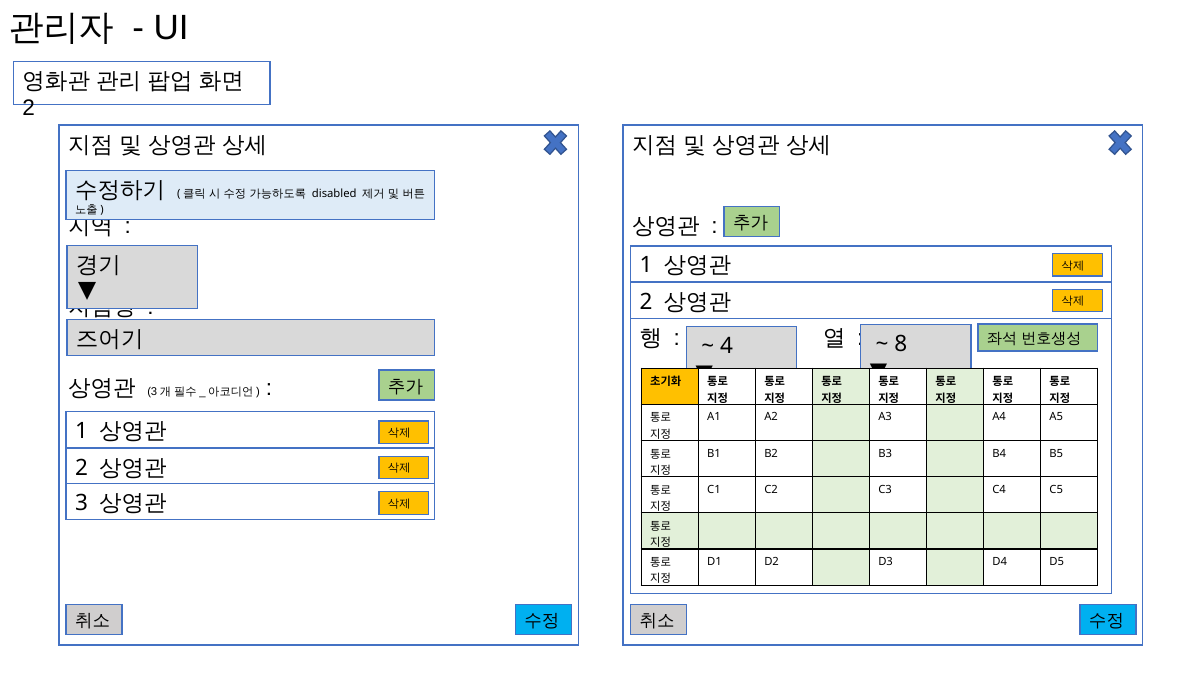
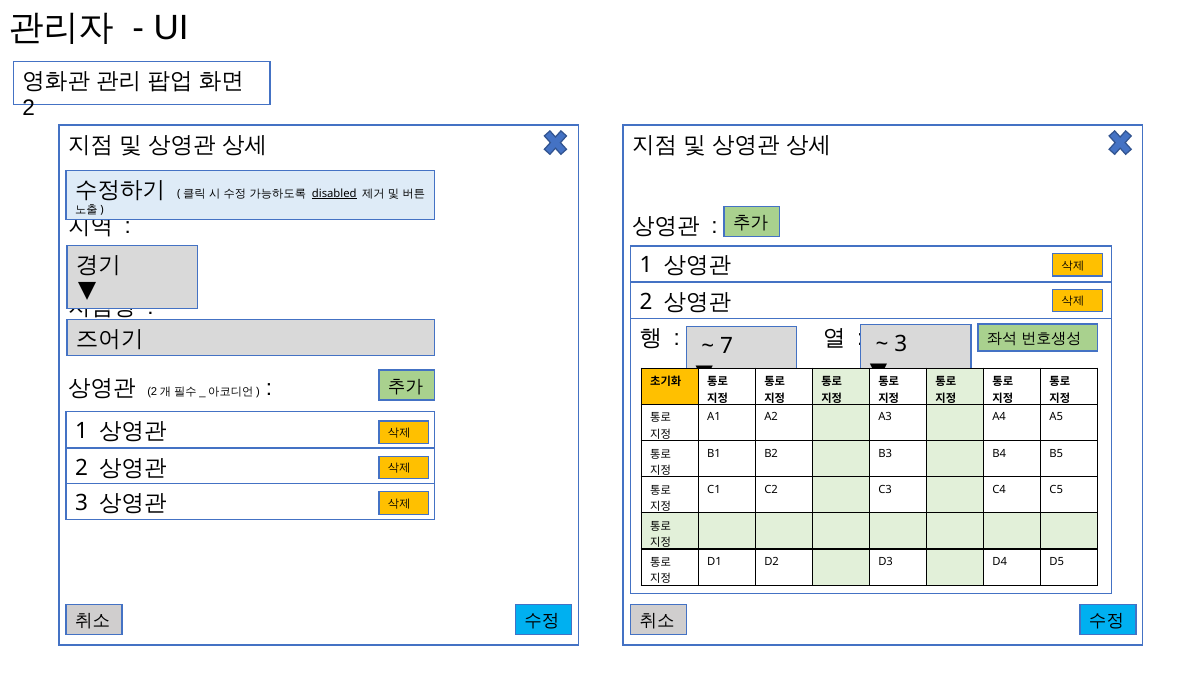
disabled underline: none -> present
8 at (901, 344): 8 -> 3
4: 4 -> 7
3 at (152, 392): 3 -> 2
